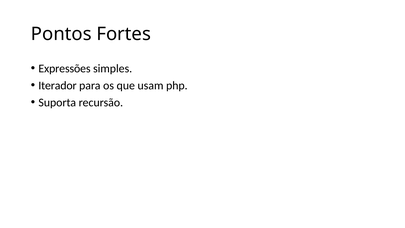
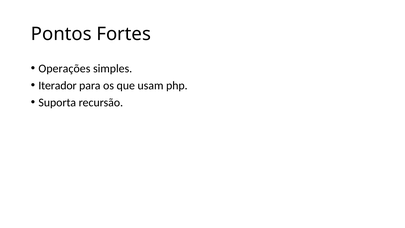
Expressões: Expressões -> Operações
